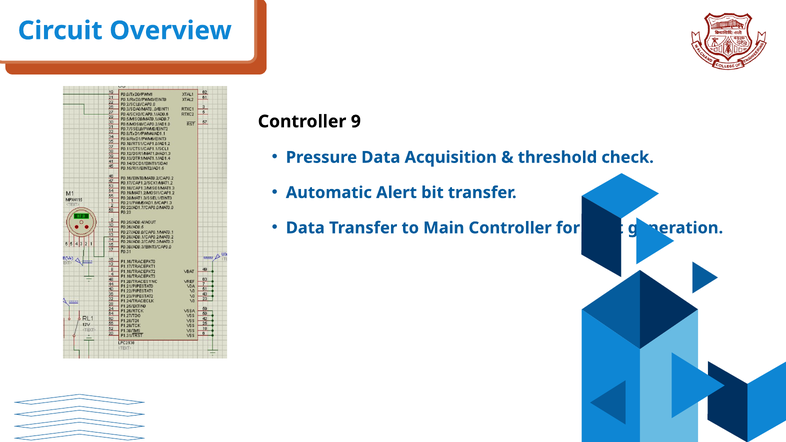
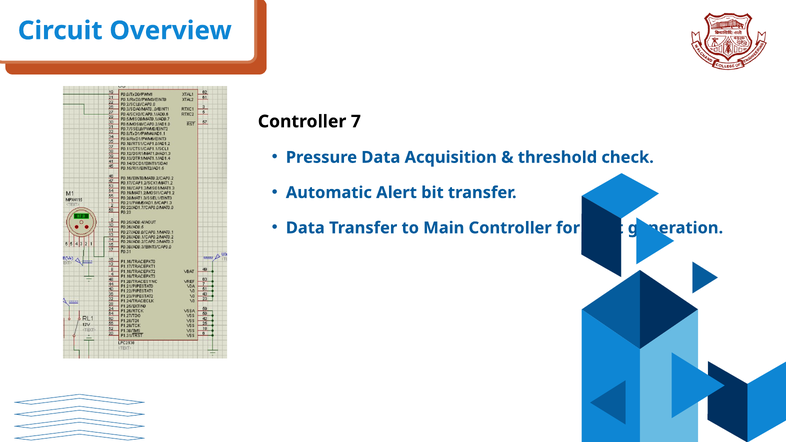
9: 9 -> 7
